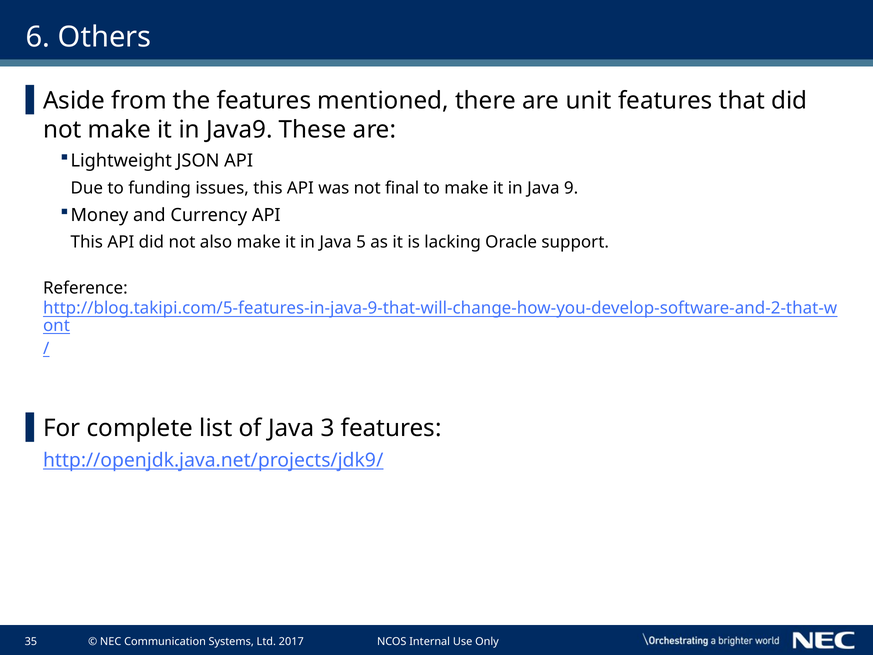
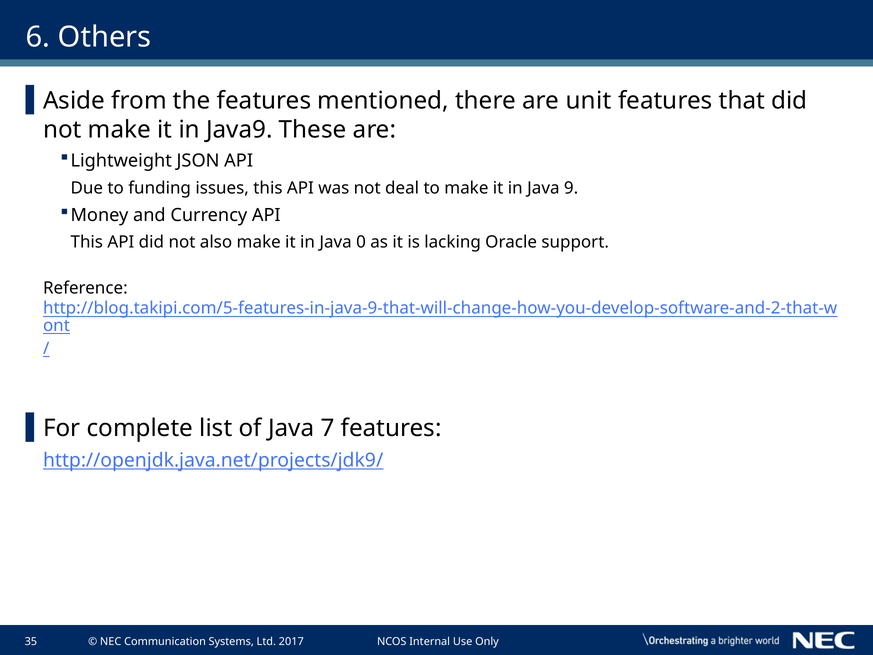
final: final -> deal
5: 5 -> 0
3: 3 -> 7
